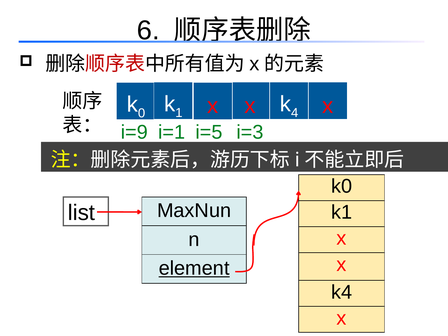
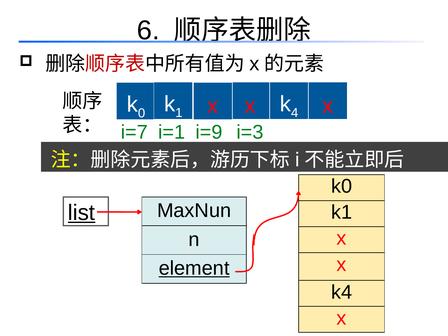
i=9: i=9 -> i=7
i=5: i=5 -> i=9
list underline: none -> present
